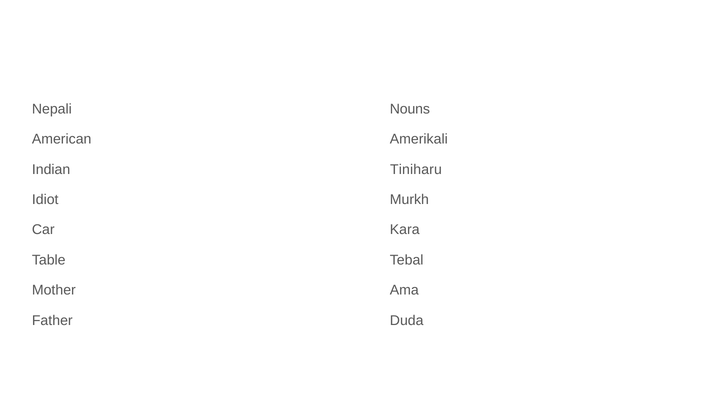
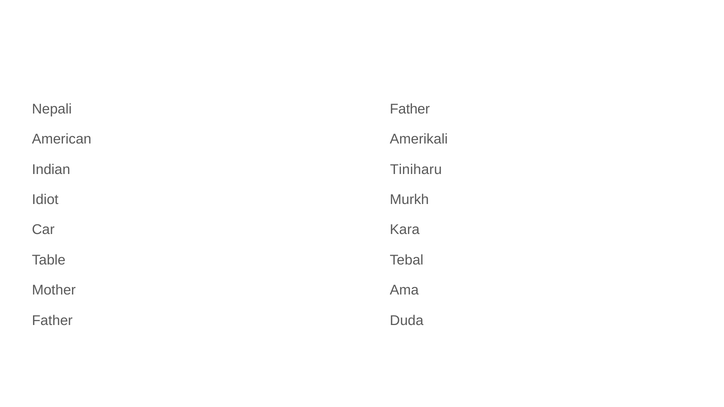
Nouns at (410, 109): Nouns -> Father
